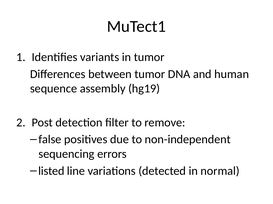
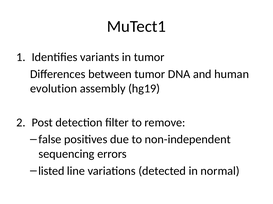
sequence: sequence -> evolution
